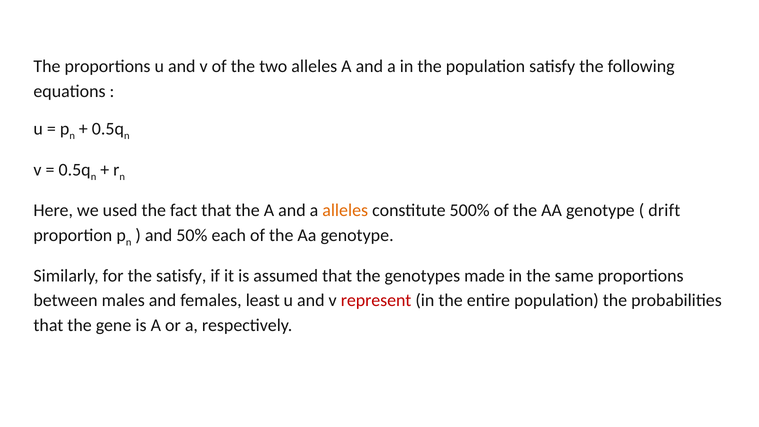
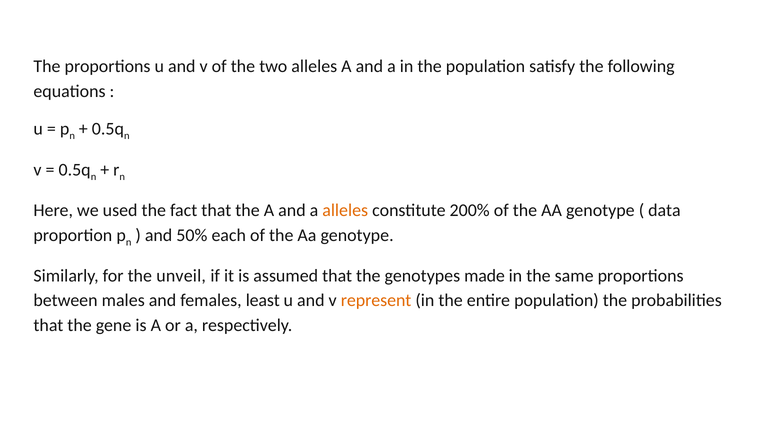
500%: 500% -> 200%
drift: drift -> data
the satisfy: satisfy -> unveil
represent colour: red -> orange
